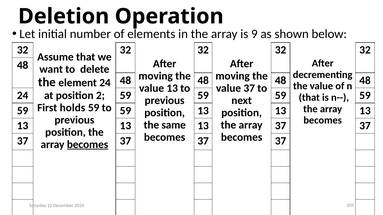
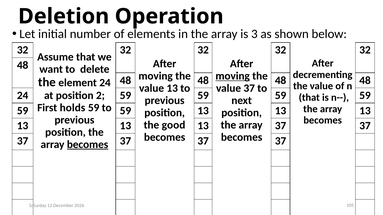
9: 9 -> 3
moving at (233, 76) underline: none -> present
same: same -> good
